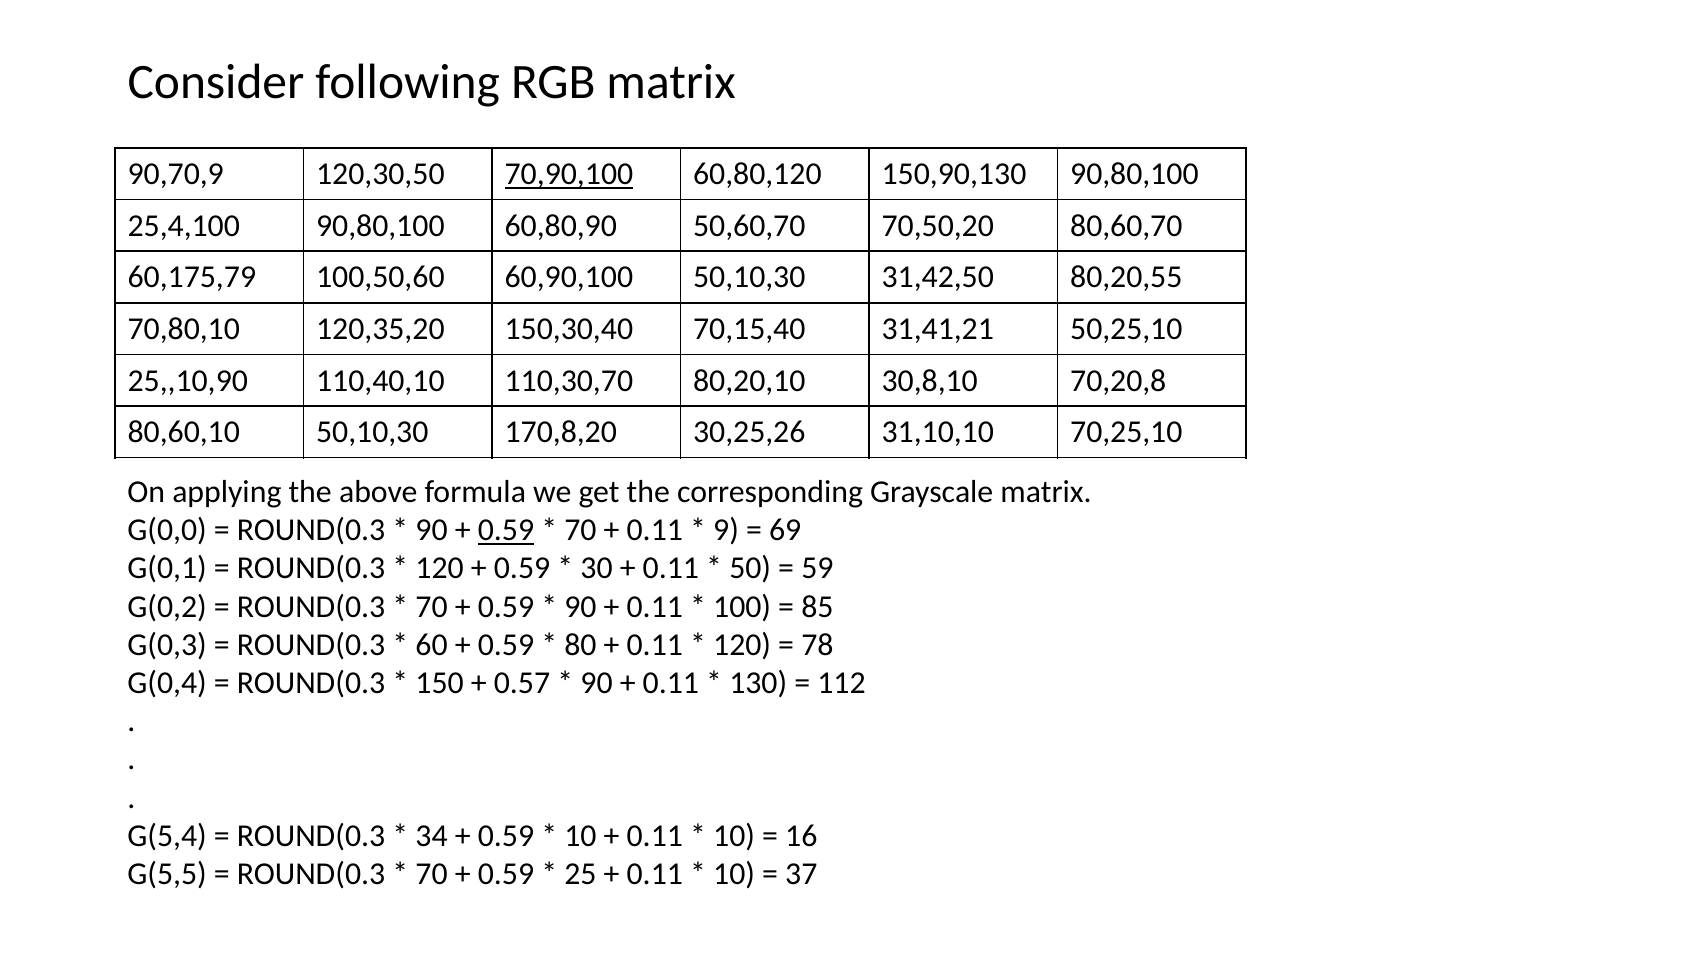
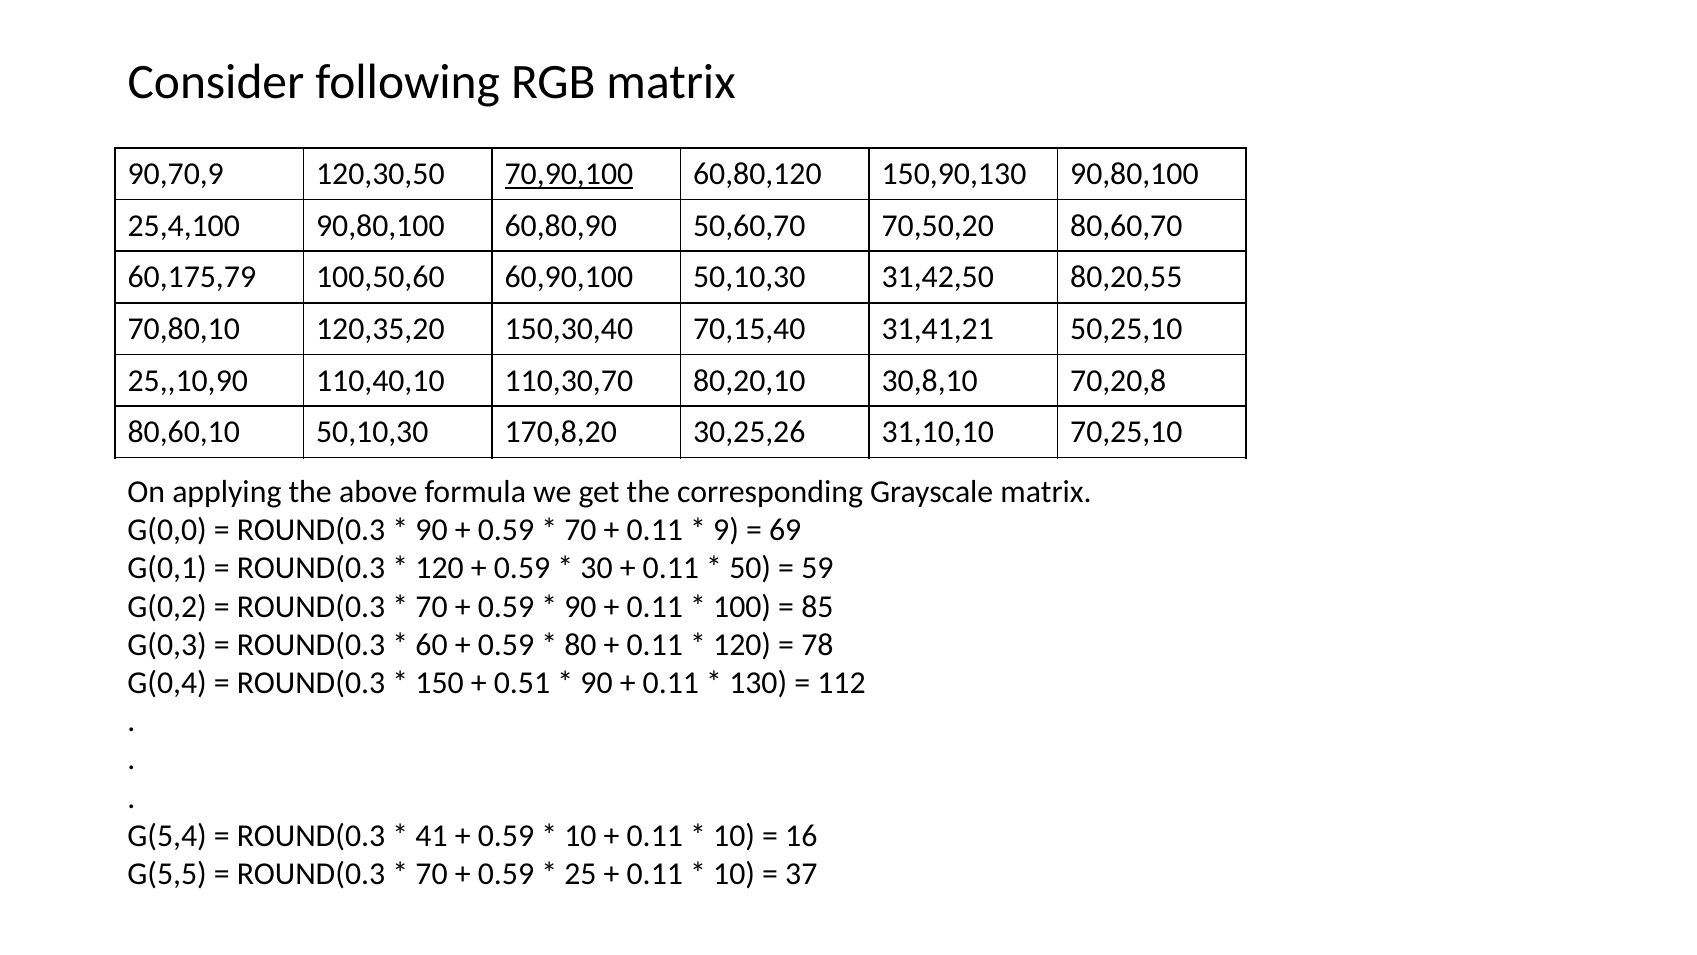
0.59 at (506, 530) underline: present -> none
0.57: 0.57 -> 0.51
34: 34 -> 41
